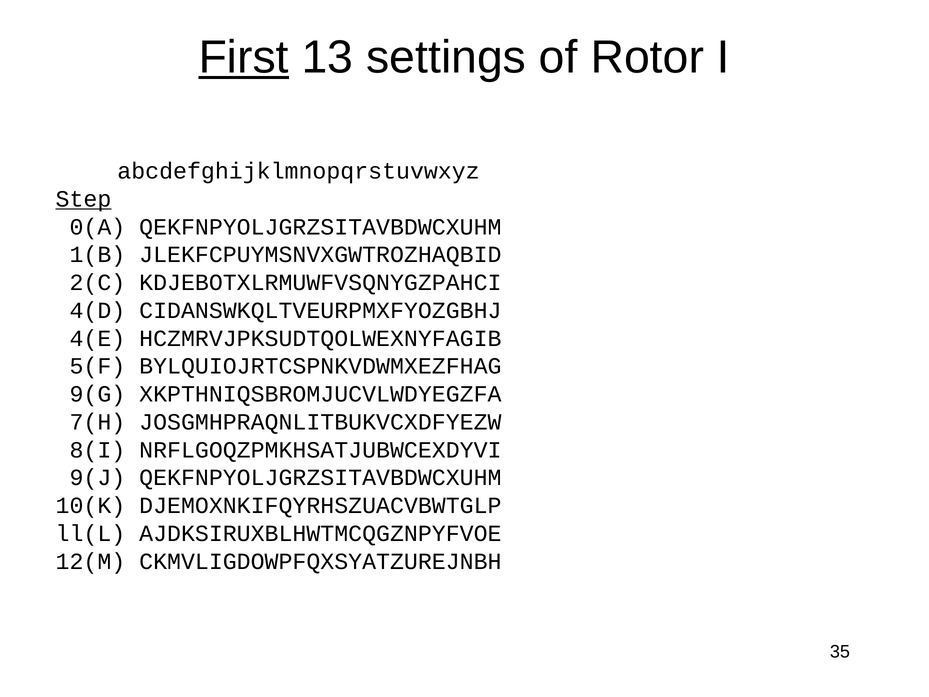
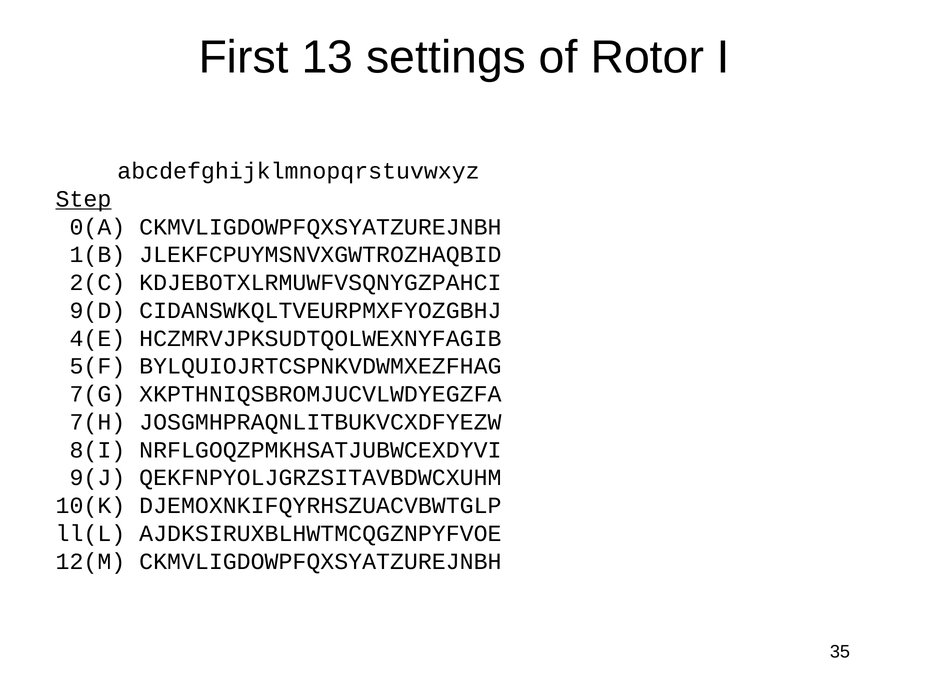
First underline: present -> none
0(A QEKFNPYOLJGRZSITAVBDWCXUHM: QEKFNPYOLJGRZSITAVBDWCXUHM -> CKMVLIGDOWPFQXSYATZUREJNBH
4(D: 4(D -> 9(D
9(G: 9(G -> 7(G
